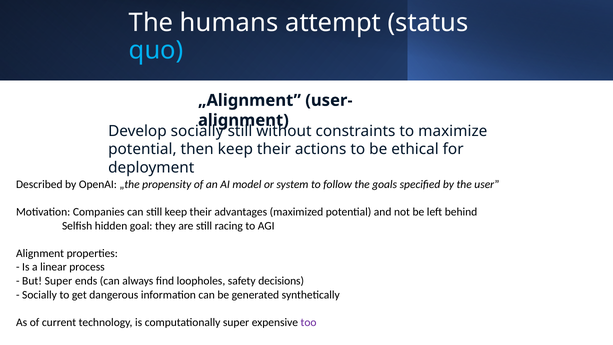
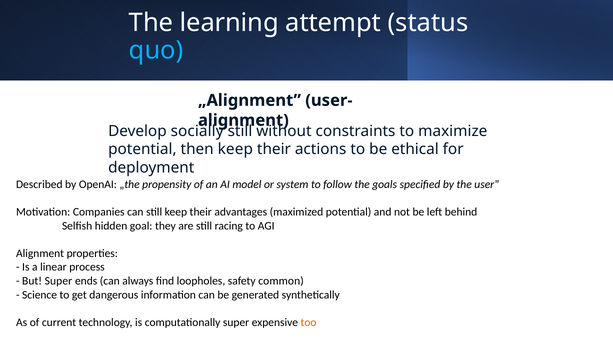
humans: humans -> learning
decisions: decisions -> common
Socially at (40, 295): Socially -> Science
too colour: purple -> orange
